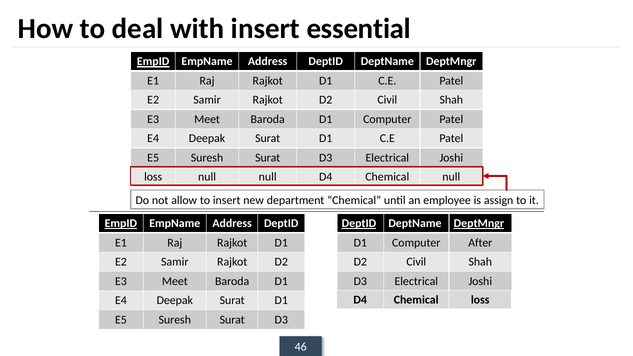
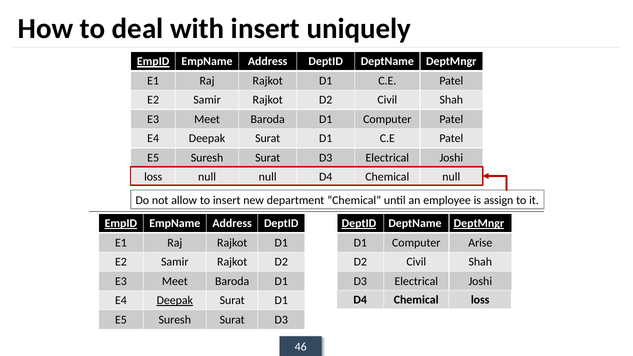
essential: essential -> uniquely
After: After -> Arise
Deepak at (175, 300) underline: none -> present
